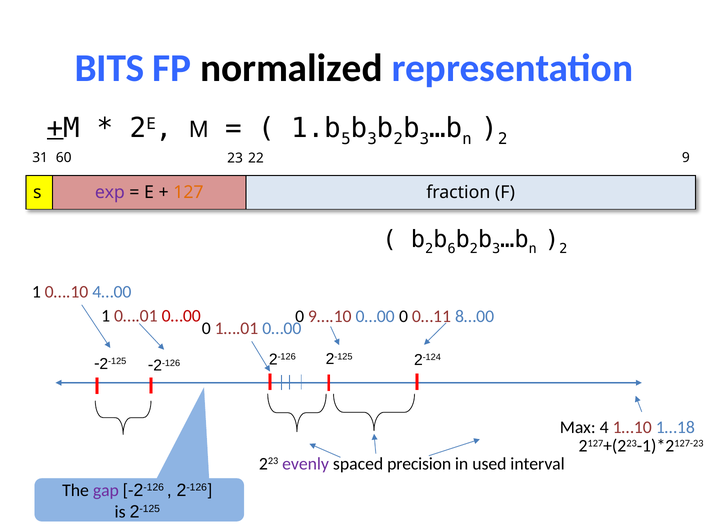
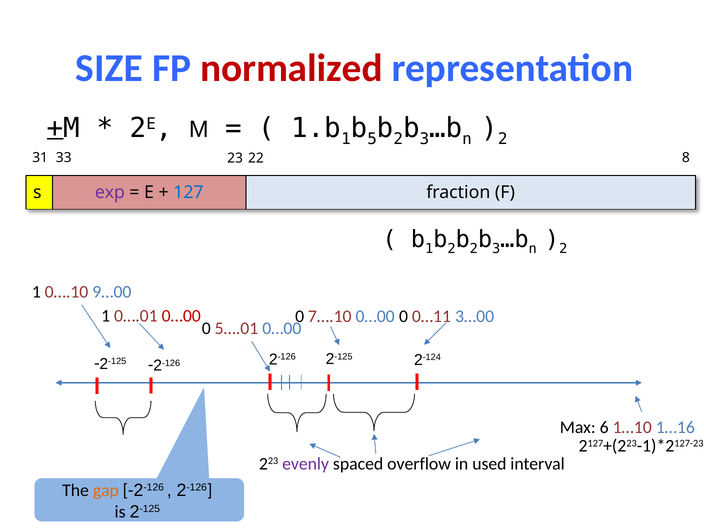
BITS: BITS -> SIZE
normalized colour: black -> red
5 at (346, 139): 5 -> 1
3 at (372, 139): 3 -> 5
60: 60 -> 33
9: 9 -> 8
127 colour: orange -> blue
2 at (429, 249): 2 -> 1
6 at (452, 249): 6 -> 2
4…00: 4…00 -> 9…00
9….10: 9….10 -> 7….10
8…00: 8…00 -> 3…00
1….01: 1….01 -> 5….01
4: 4 -> 6
1…18: 1…18 -> 1…16
precision: precision -> overflow
gap colour: purple -> orange
